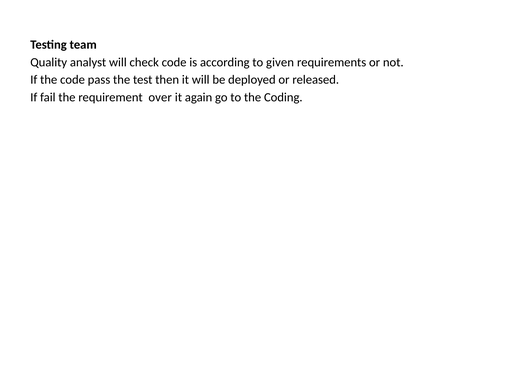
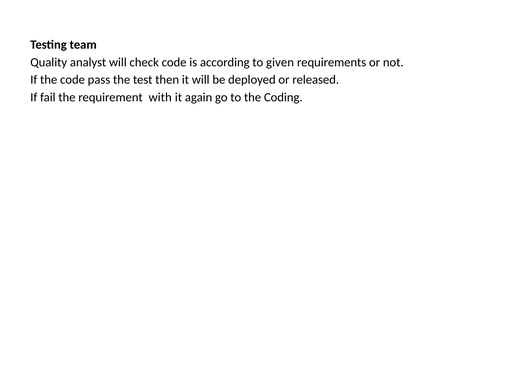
over: over -> with
